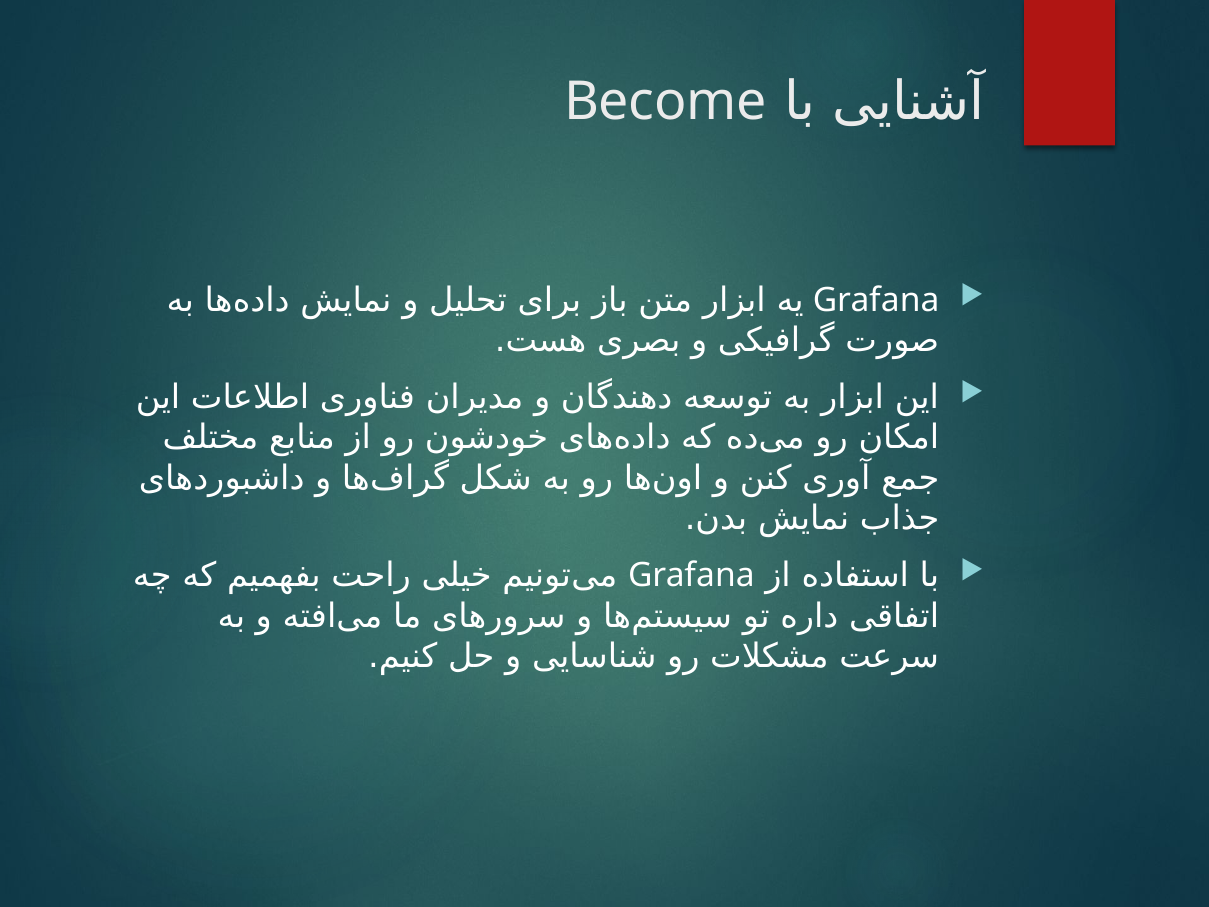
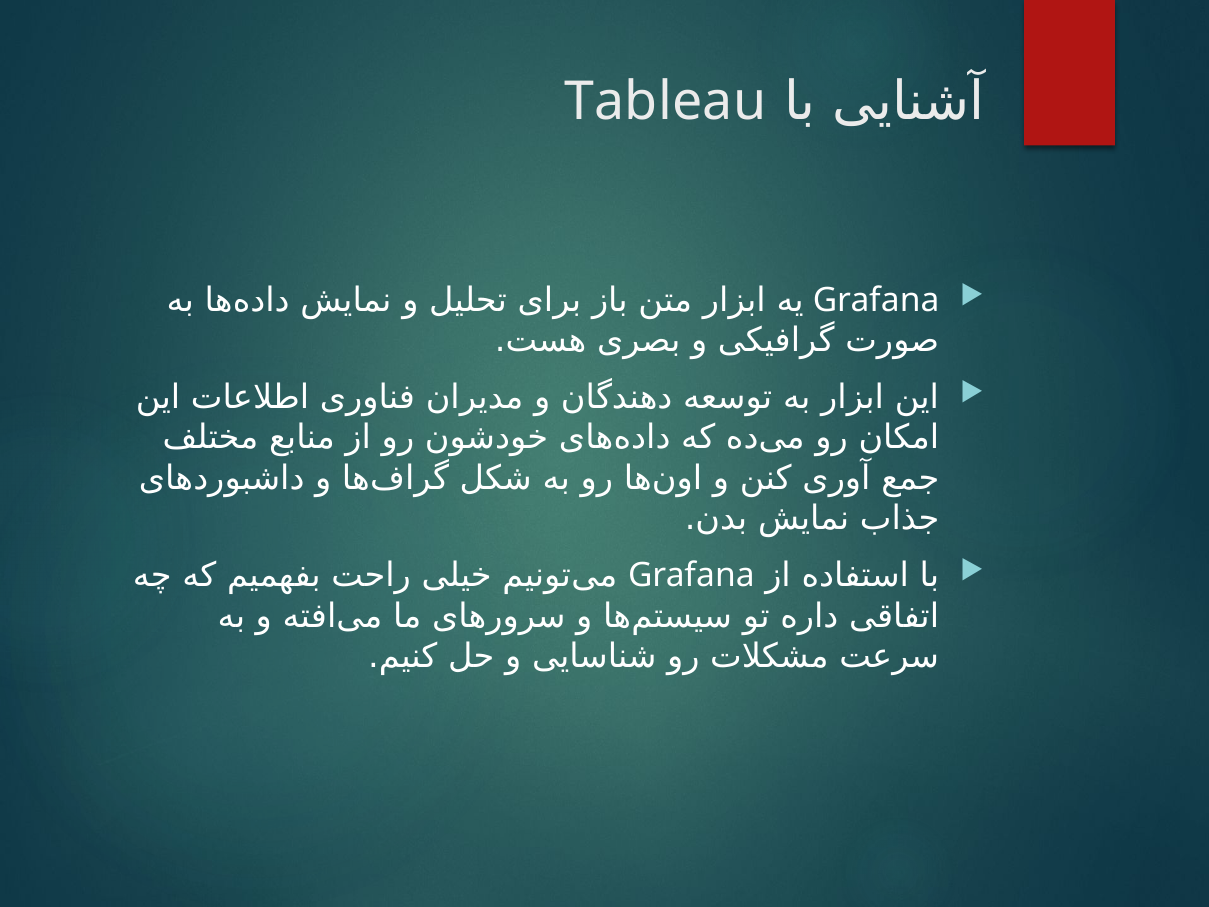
Become: Become -> Tableau
